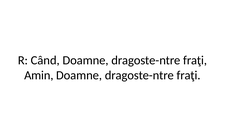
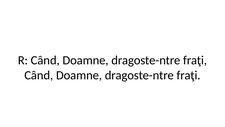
Amin at (39, 75): Amin -> Când
